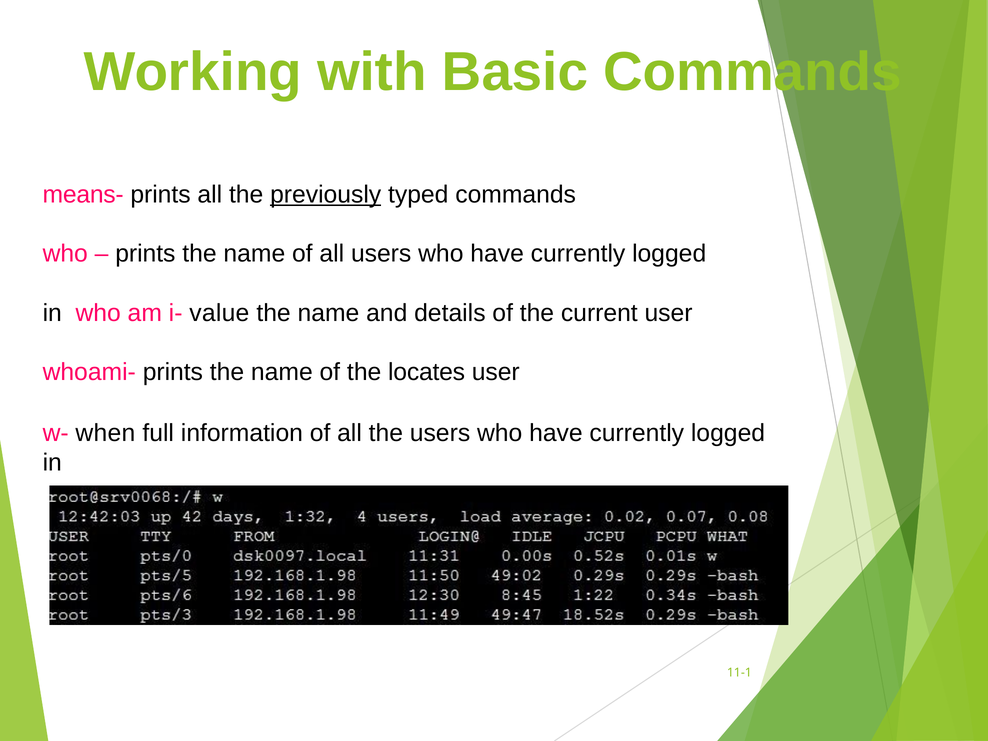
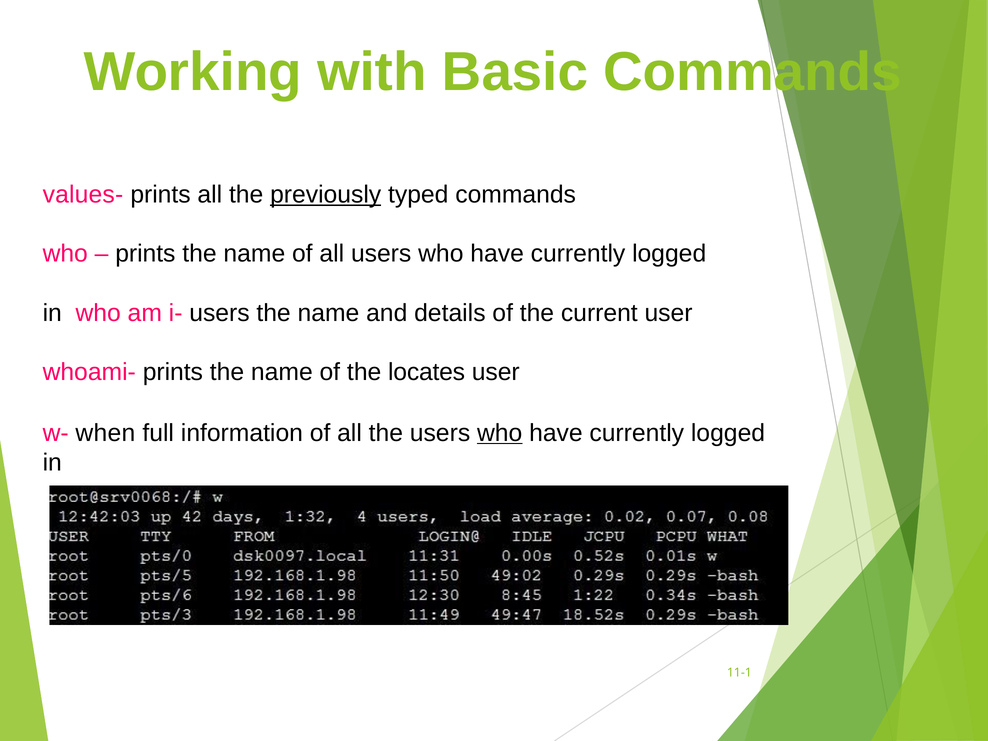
means-: means- -> values-
i- value: value -> users
who at (500, 433) underline: none -> present
